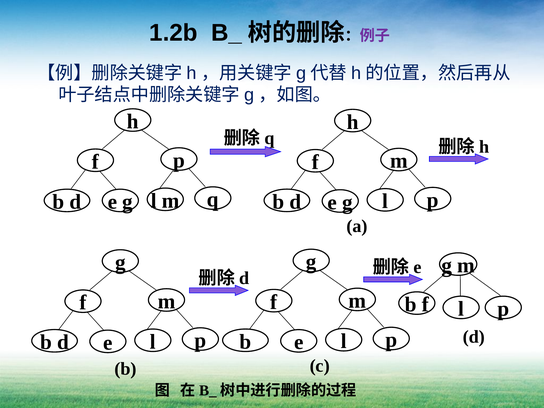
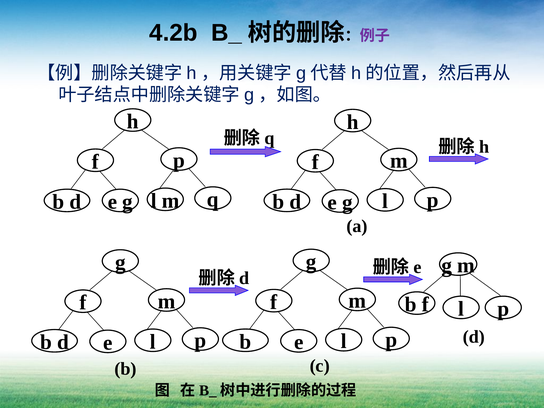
1.2b: 1.2b -> 4.2b
